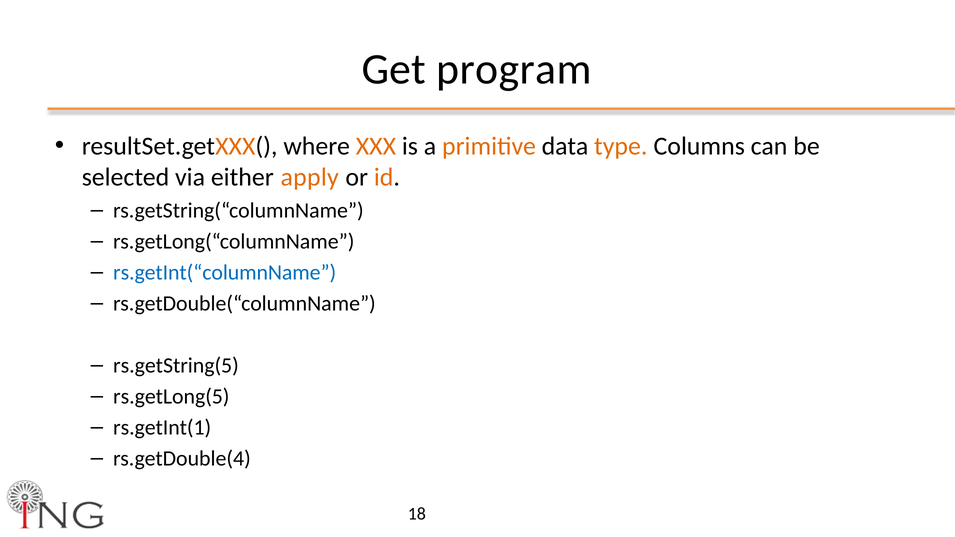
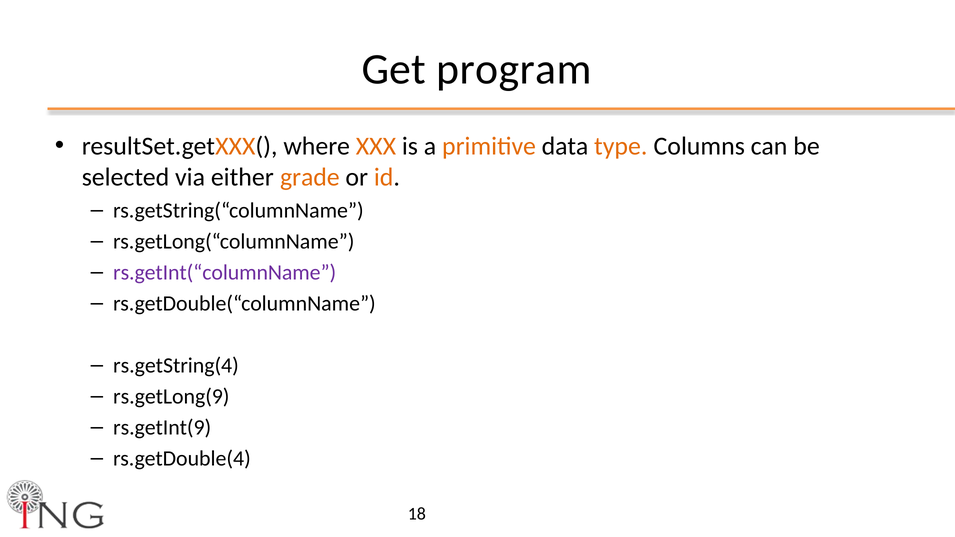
apply: apply -> grade
rs.getInt(“columnName colour: blue -> purple
rs.getString(5: rs.getString(5 -> rs.getString(4
rs.getLong(5: rs.getLong(5 -> rs.getLong(9
rs.getInt(1: rs.getInt(1 -> rs.getInt(9
